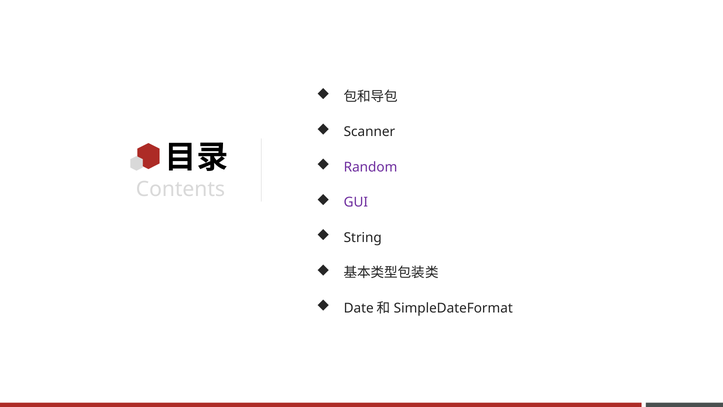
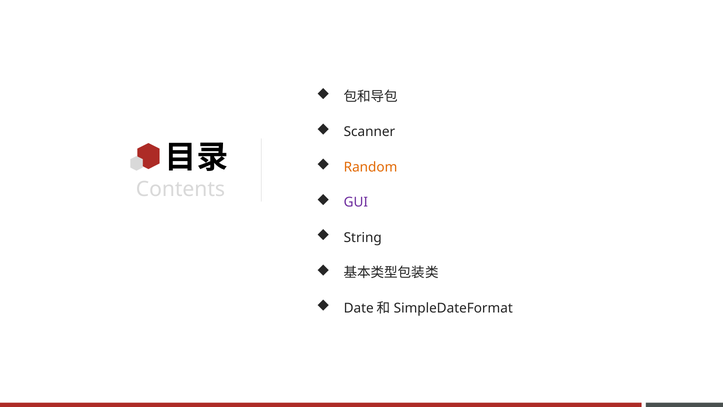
Random colour: purple -> orange
